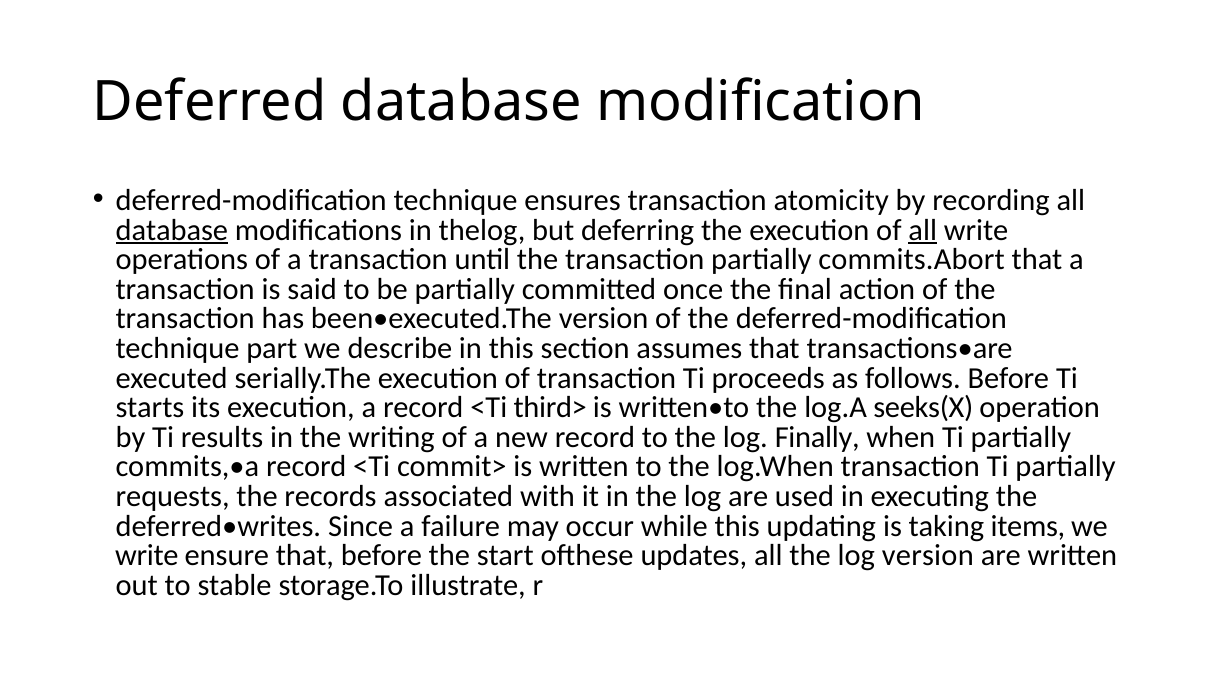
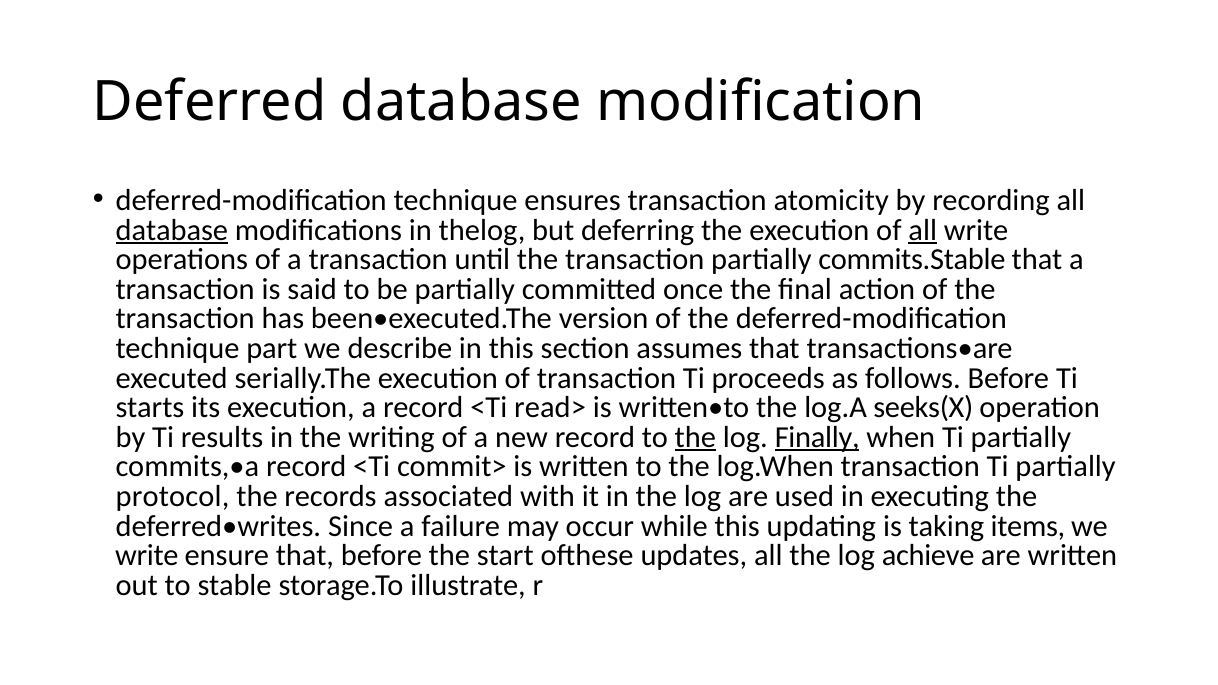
commits.Abort: commits.Abort -> commits.Stable
third>: third> -> read>
the at (695, 437) underline: none -> present
Finally underline: none -> present
requests: requests -> protocol
log version: version -> achieve
